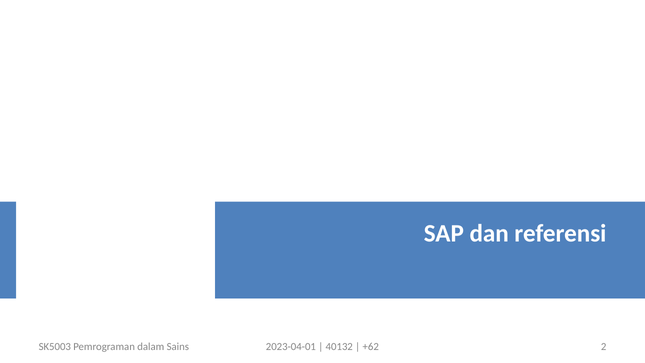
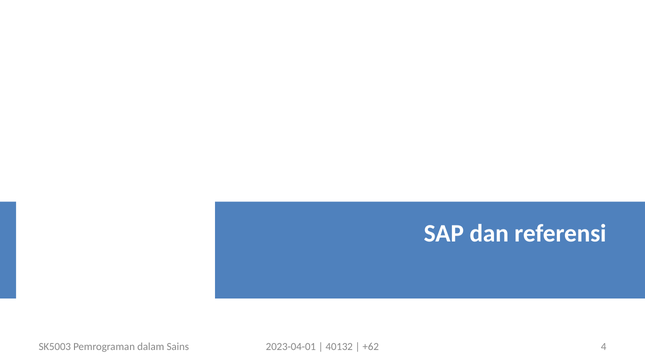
2: 2 -> 4
